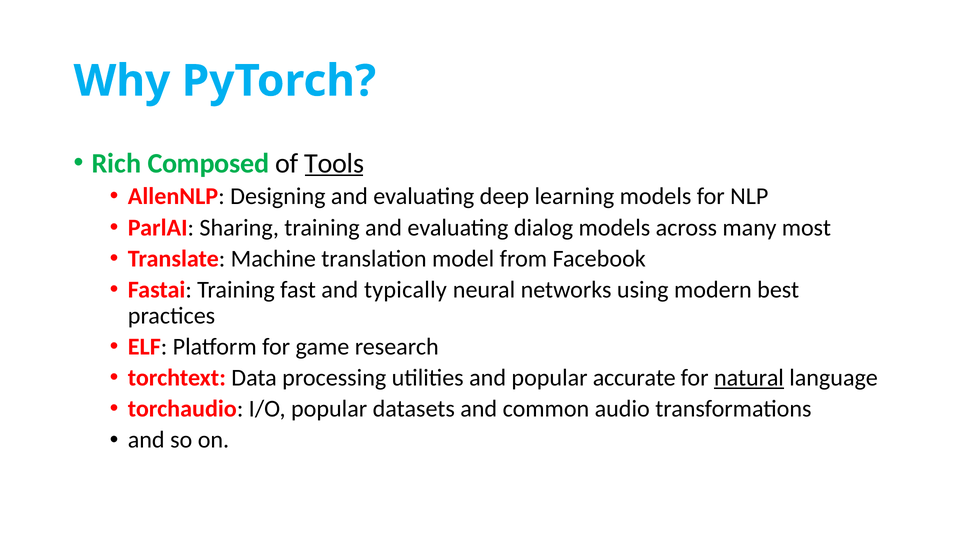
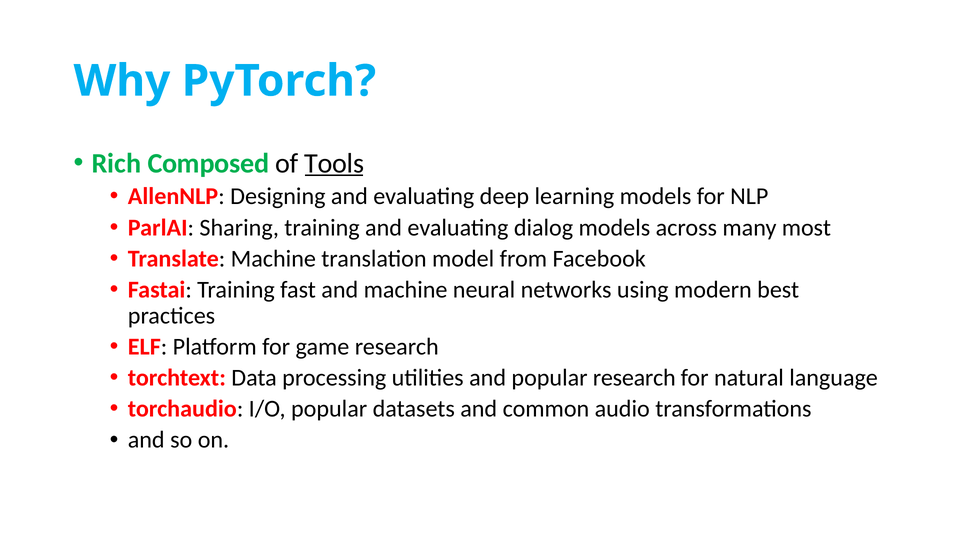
and typically: typically -> machine
popular accurate: accurate -> research
natural underline: present -> none
